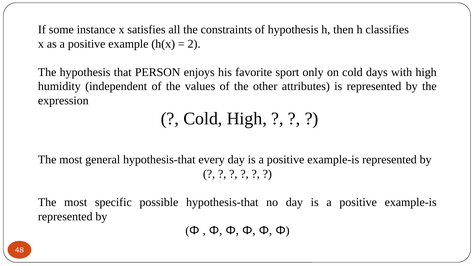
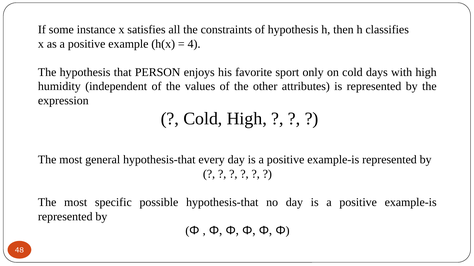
2: 2 -> 4
